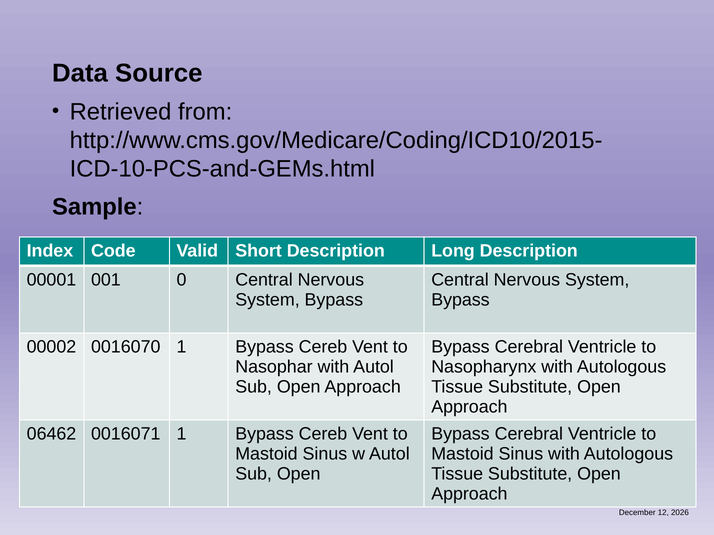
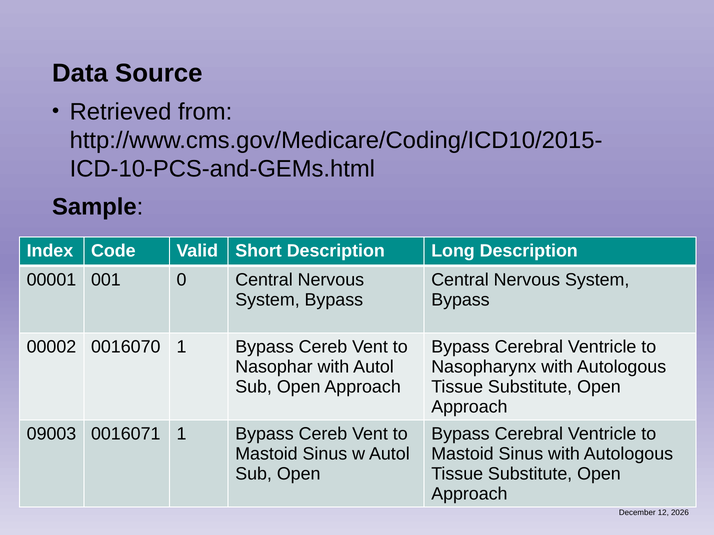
06462: 06462 -> 09003
